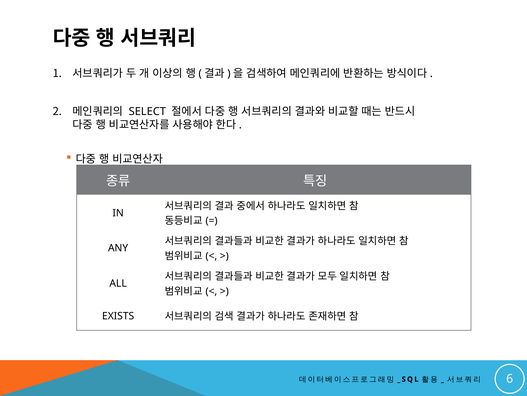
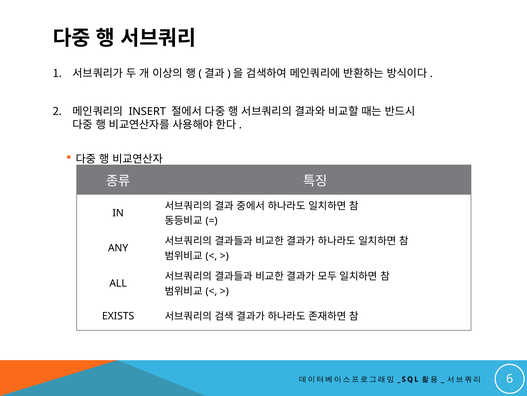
SELECT: SELECT -> INSERT
